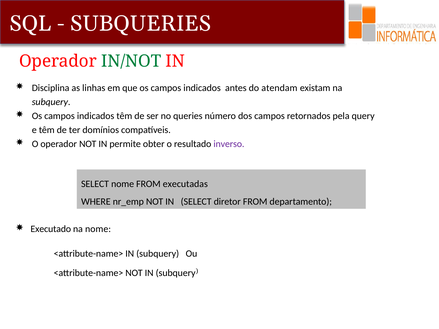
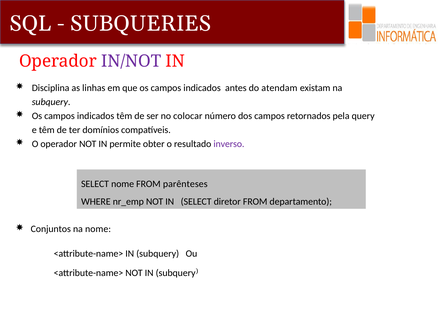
IN/NOT colour: green -> purple
queries: queries -> colocar
executadas: executadas -> parênteses
Executado: Executado -> Conjuntos
